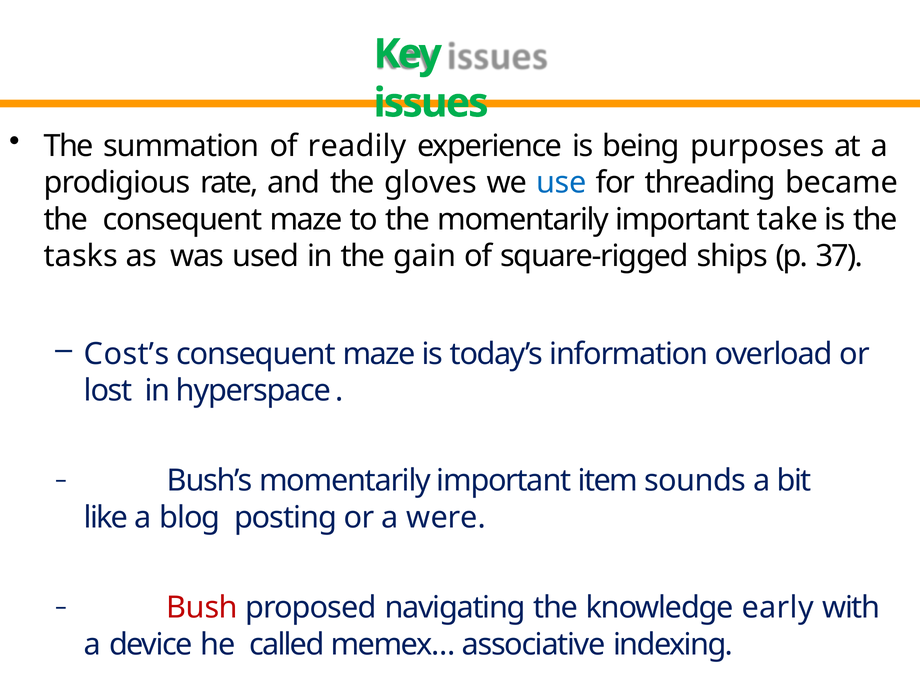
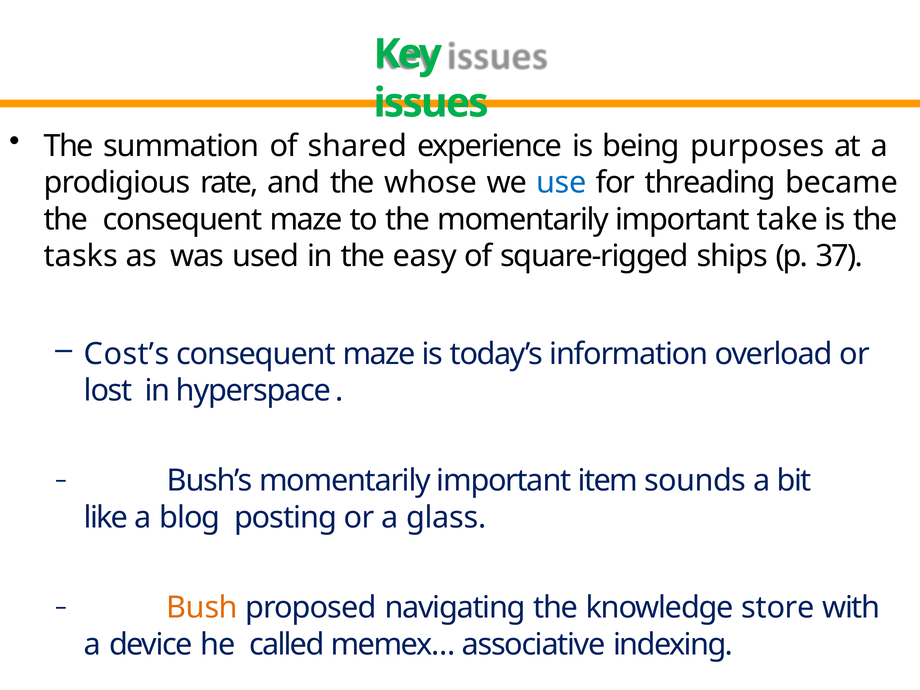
readily: readily -> shared
gloves: gloves -> whose
gain: gain -> easy
were: were -> glass
Bush colour: red -> orange
early: early -> store
